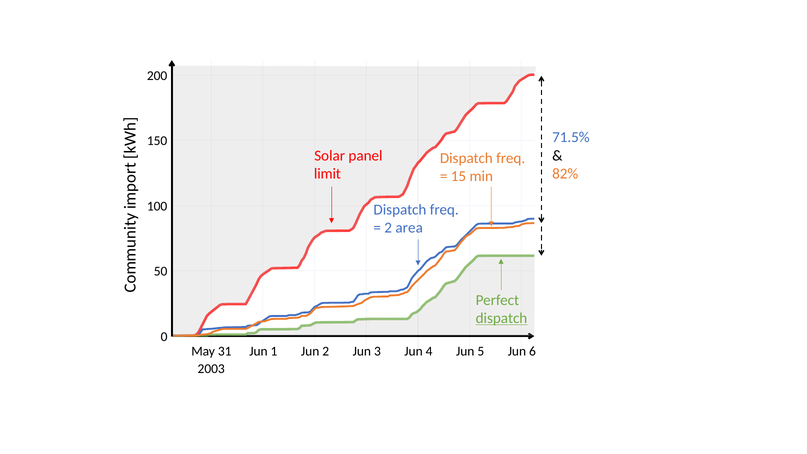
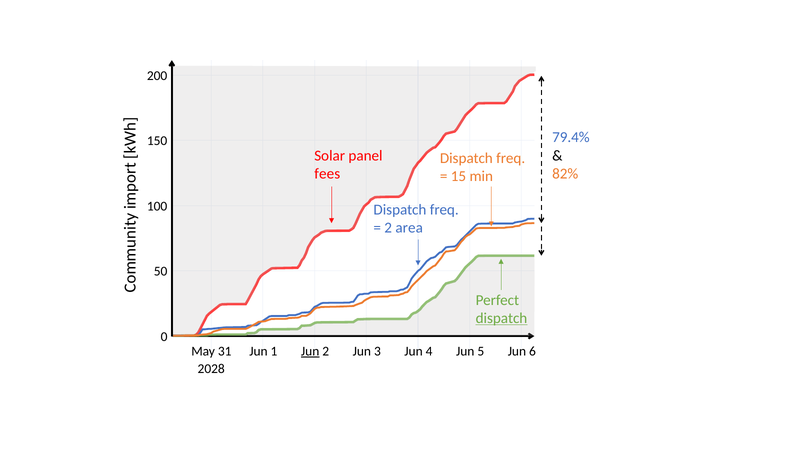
71.5%: 71.5% -> 79.4%
limit: limit -> fees
Jun at (310, 351) underline: none -> present
2003: 2003 -> 2028
